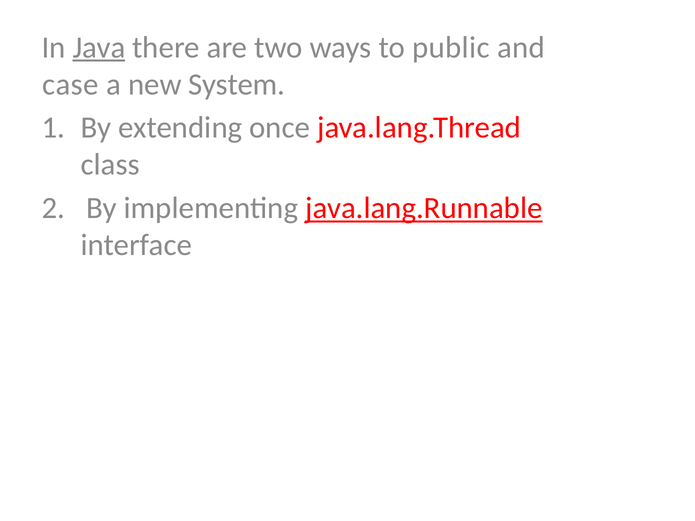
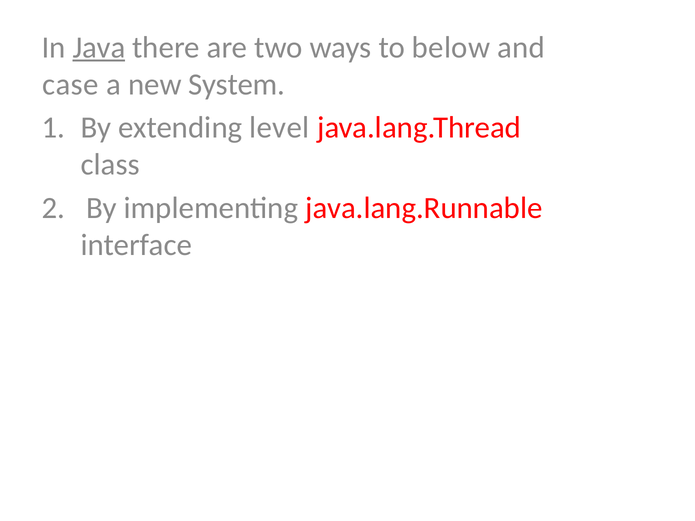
public: public -> below
once: once -> level
java.lang.Runnable underline: present -> none
